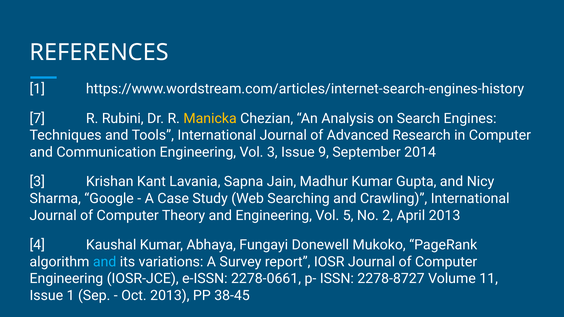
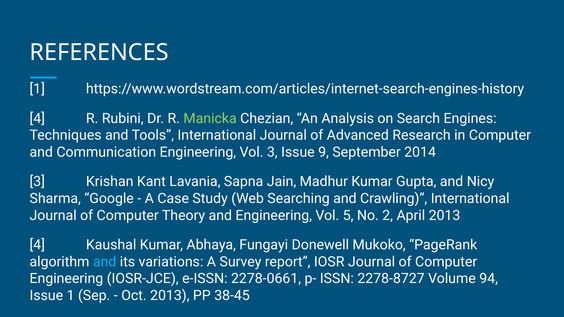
7 at (37, 118): 7 -> 4
Manicka colour: yellow -> light green
11: 11 -> 94
